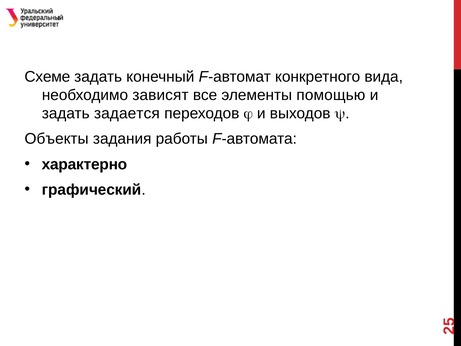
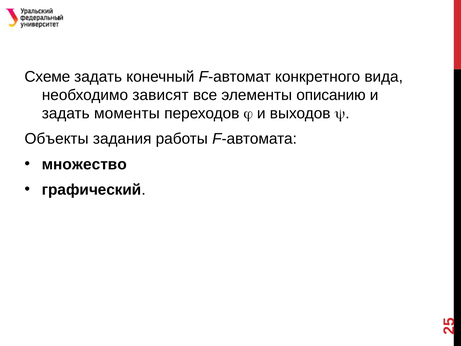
помощью: помощью -> описанию
задается: задается -> моменты
характерно: характерно -> множество
